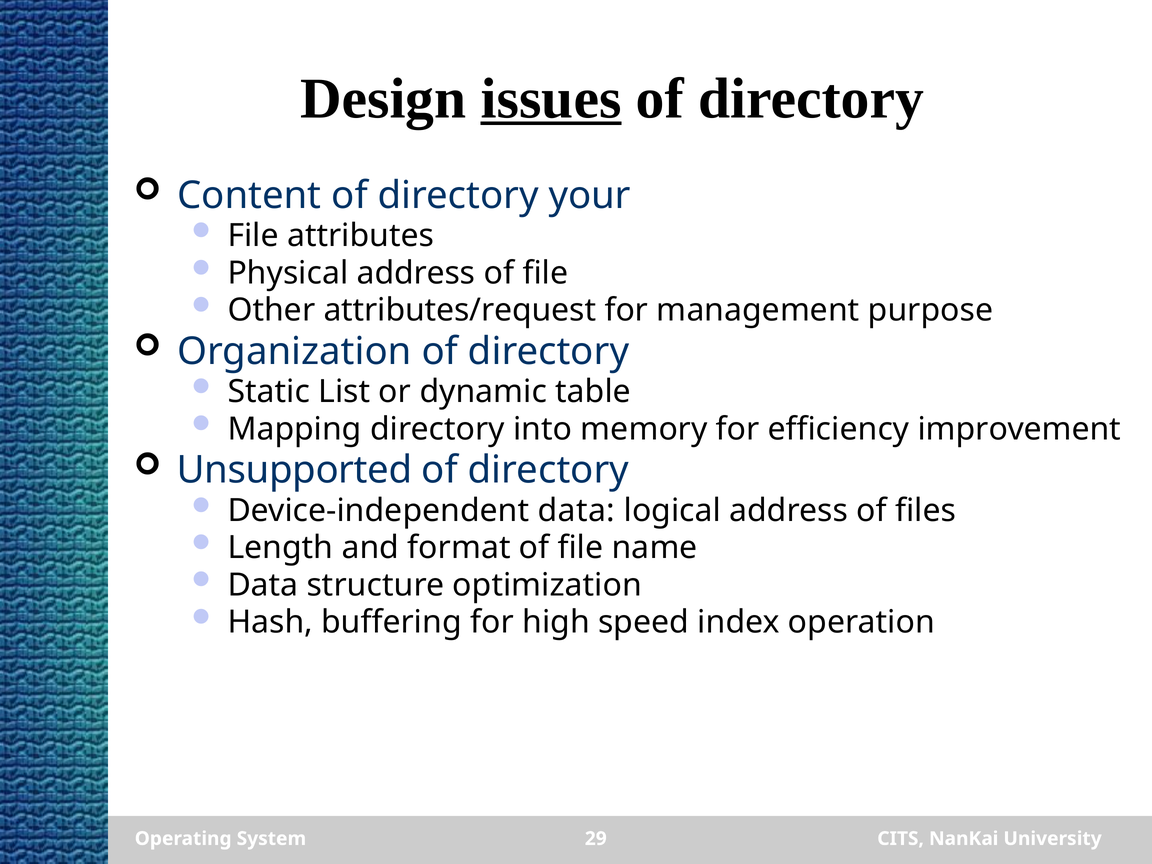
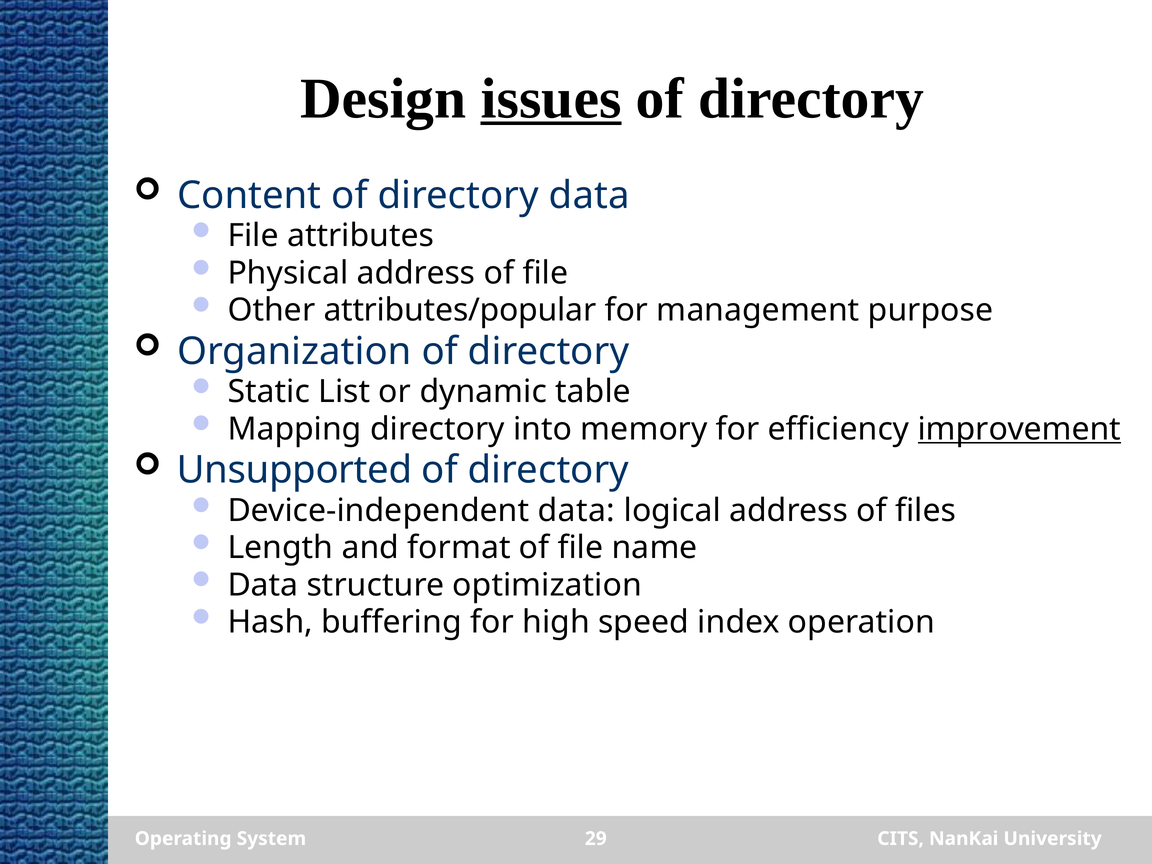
directory your: your -> data
attributes/request: attributes/request -> attributes/popular
improvement underline: none -> present
